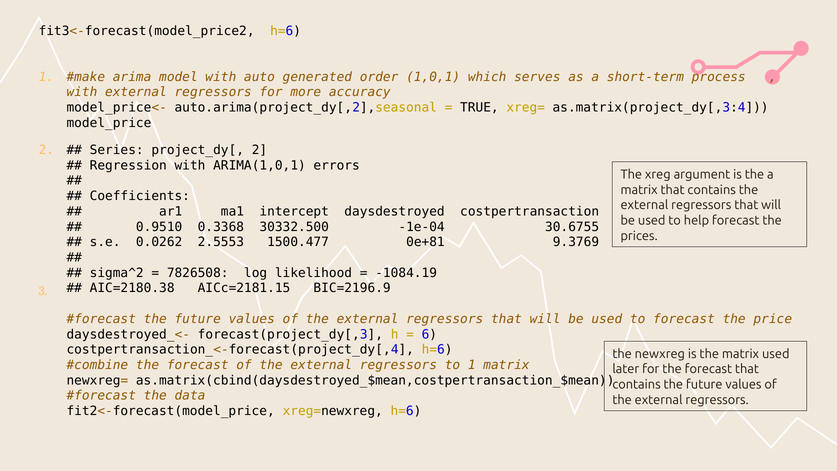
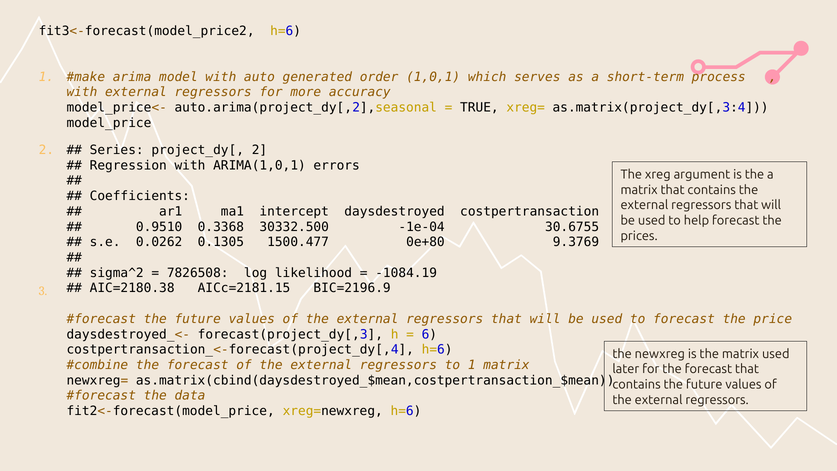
2.5553: 2.5553 -> 0.1305
0e+81: 0e+81 -> 0e+80
